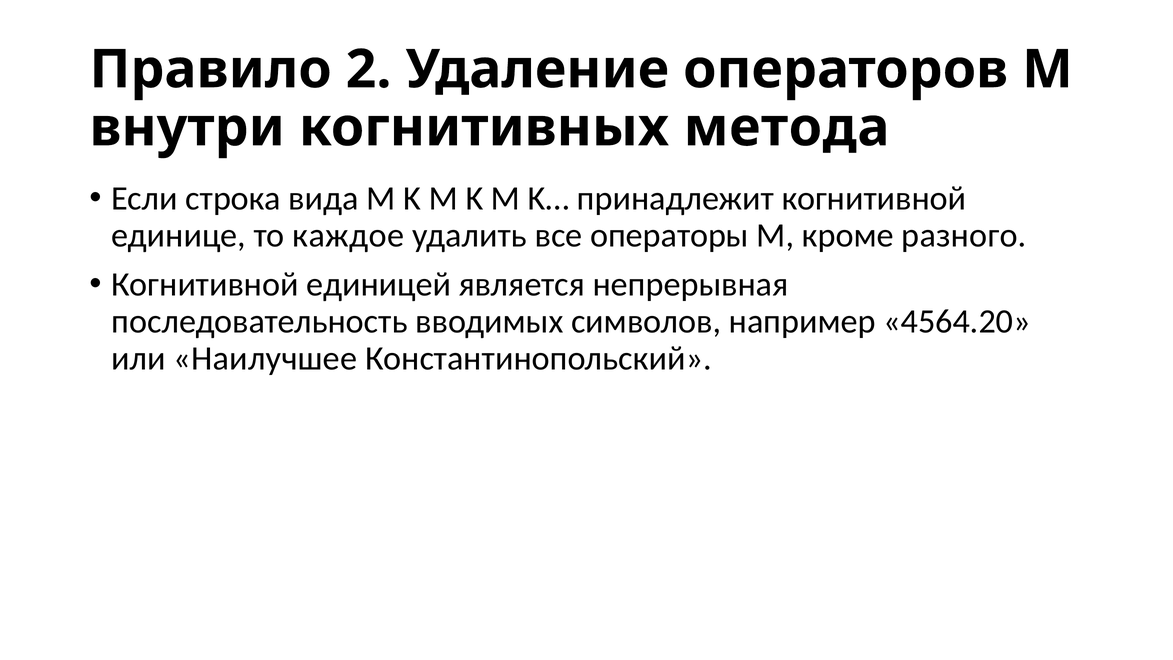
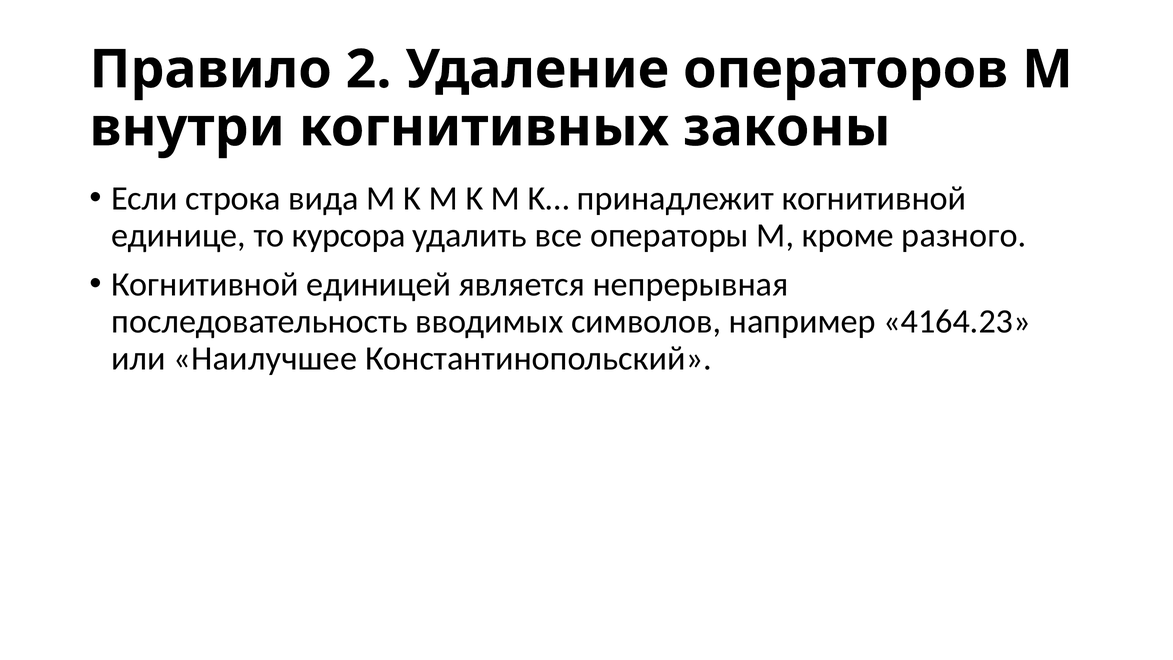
метода: метода -> законы
каждое: каждое -> курсора
4564.20: 4564.20 -> 4164.23
